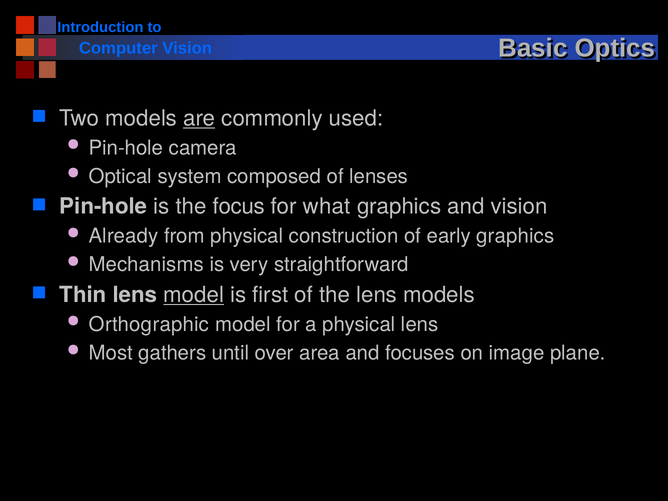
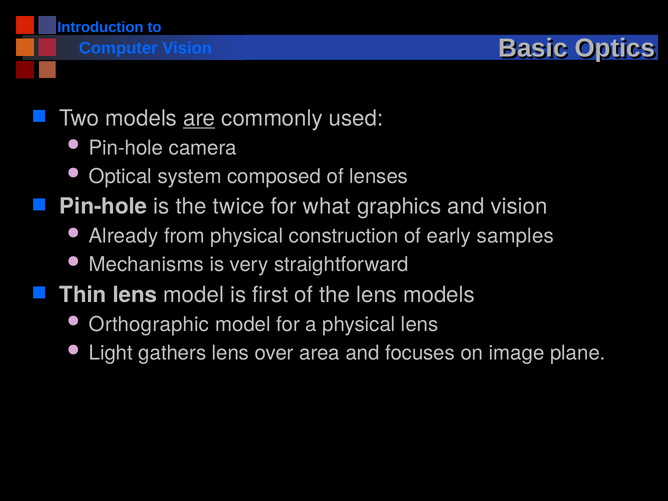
focus: focus -> twice
early graphics: graphics -> samples
model at (194, 295) underline: present -> none
Most: Most -> Light
gathers until: until -> lens
